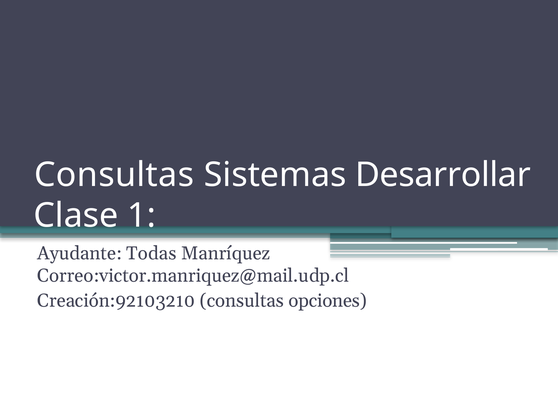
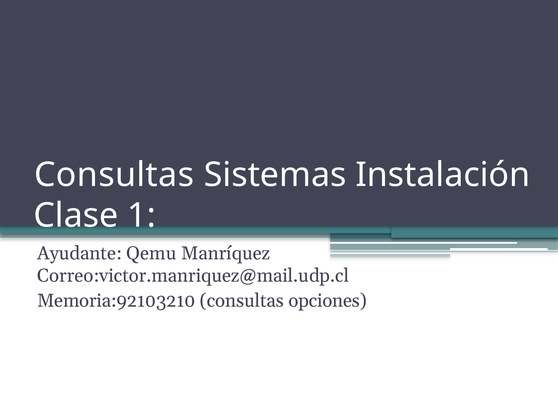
Desarrollar: Desarrollar -> Instalación
Todas: Todas -> Qemu
Creación:92103210: Creación:92103210 -> Memoria:92103210
